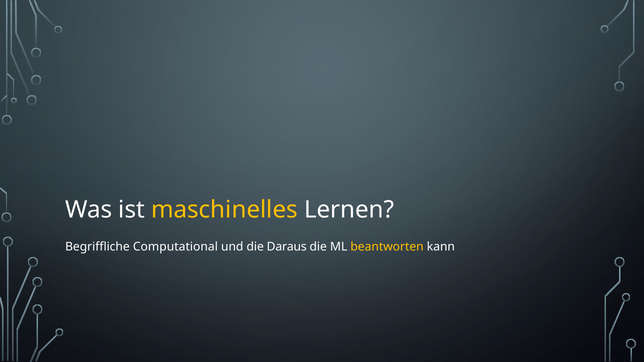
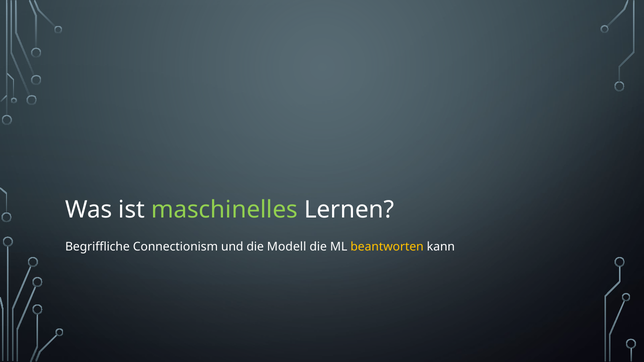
maschinelles colour: yellow -> light green
Computational: Computational -> Connectionism
Daraus: Daraus -> Modell
